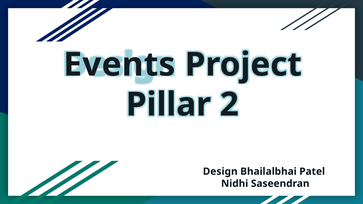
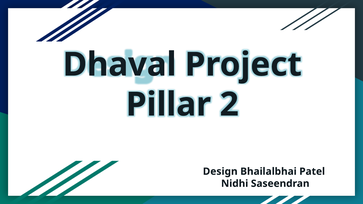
Events: Events -> Dhaval
